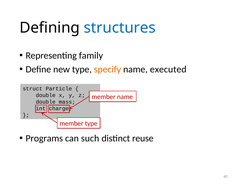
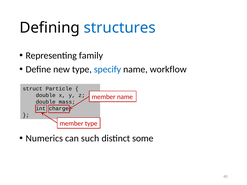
specify colour: orange -> blue
executed: executed -> workflow
Programs: Programs -> Numerics
reuse: reuse -> some
